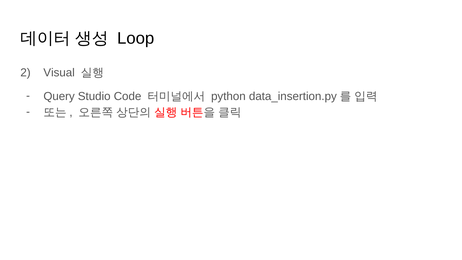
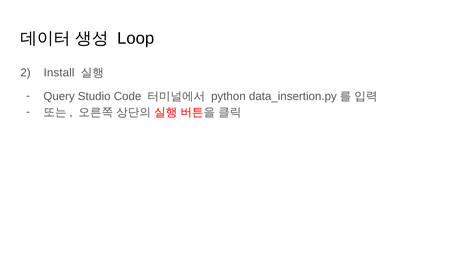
Visual: Visual -> Install
